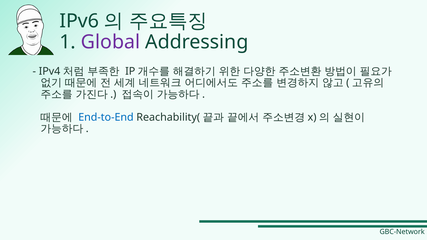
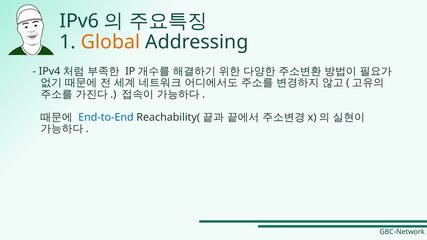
Global colour: purple -> orange
